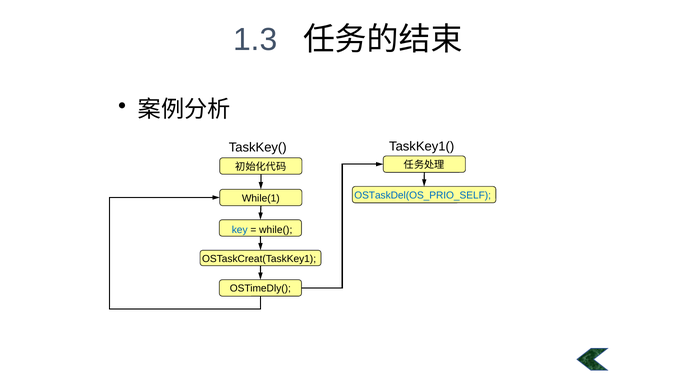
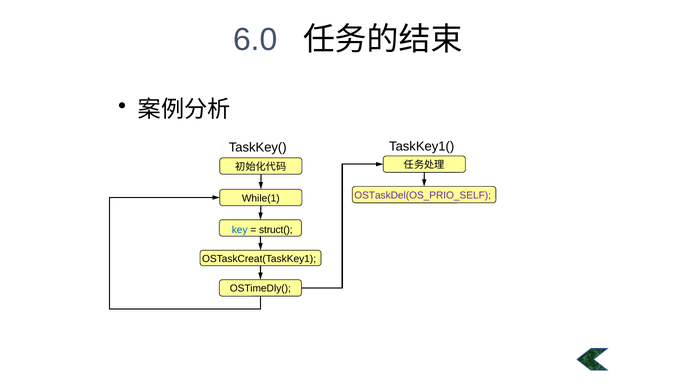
1.3: 1.3 -> 6.0
OSTaskDel(OS_PRIO_SELF colour: blue -> purple
while(: while( -> struct(
